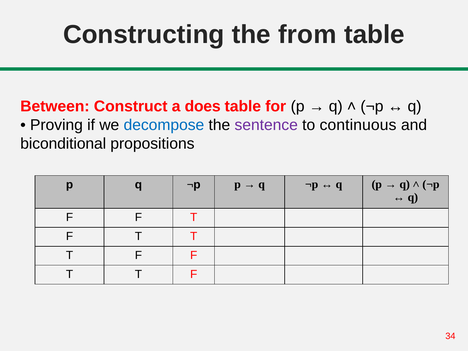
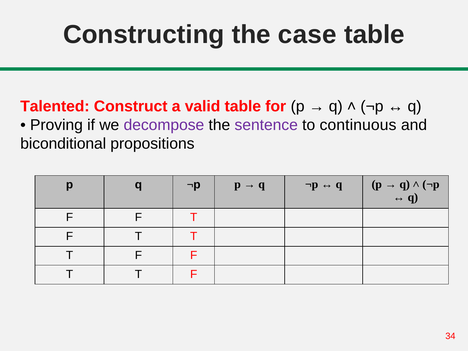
from: from -> case
Between: Between -> Talented
does: does -> valid
decompose colour: blue -> purple
